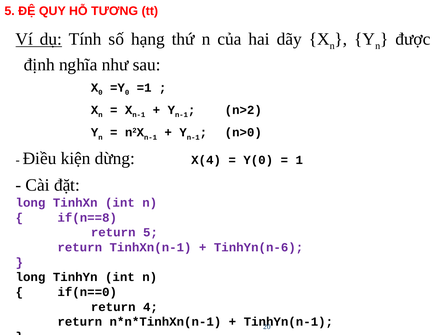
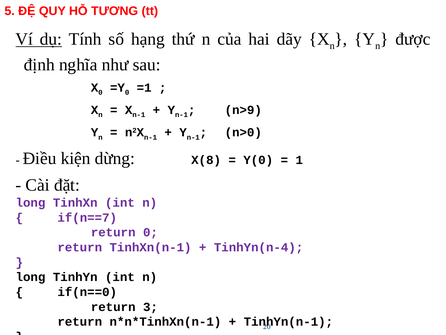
n>2: n>2 -> n>9
X(4: X(4 -> X(8
if(n==8: if(n==8 -> if(n==7
return 5: 5 -> 0
TinhYn(n-6: TinhYn(n-6 -> TinhYn(n-4
4: 4 -> 3
